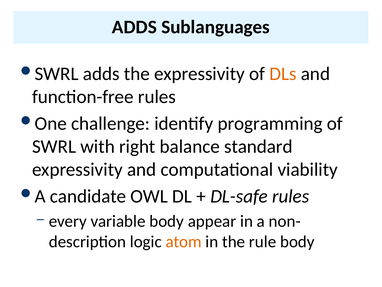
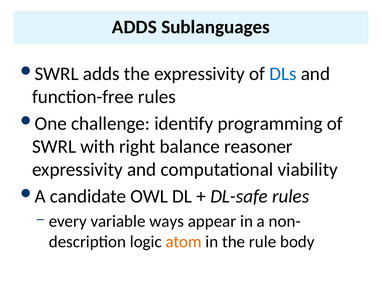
DLs colour: orange -> blue
standard: standard -> reasoner
variable body: body -> ways
